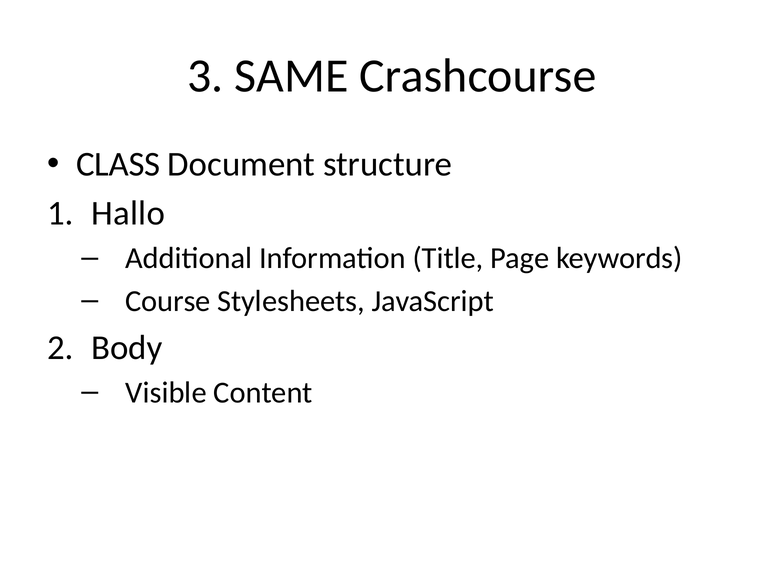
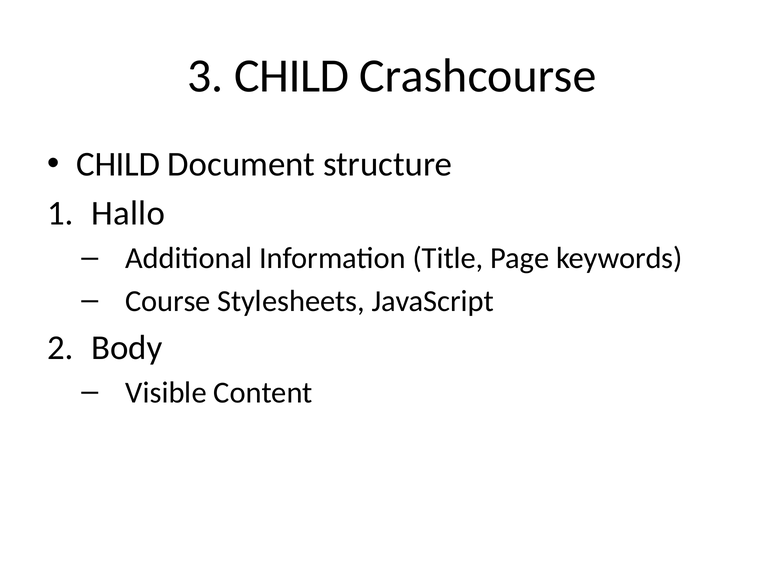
3 SAME: SAME -> CHILD
CLASS at (118, 164): CLASS -> CHILD
